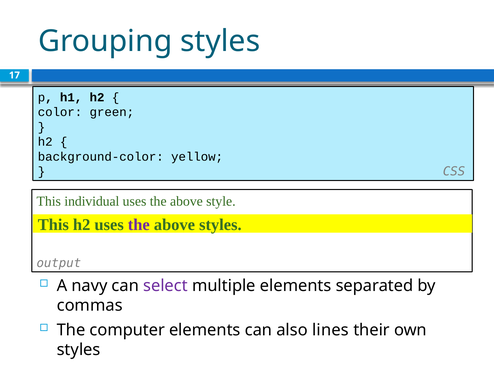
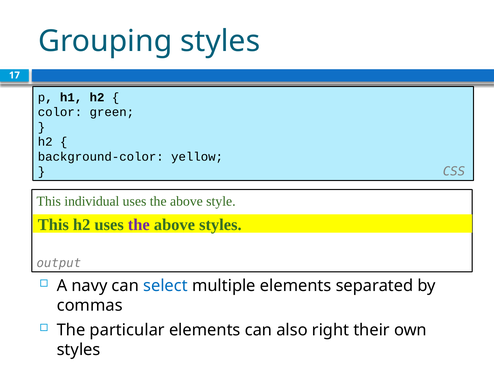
select colour: purple -> blue
computer: computer -> particular
lines: lines -> right
